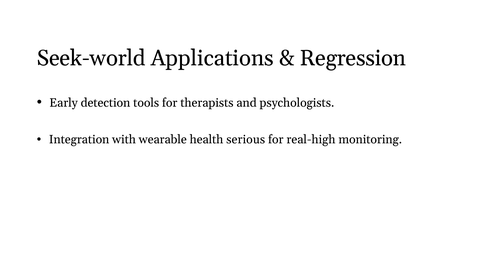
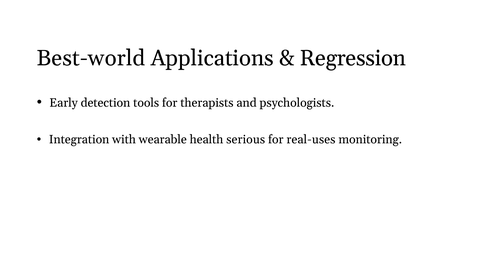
Seek-world: Seek-world -> Best-world
real-high: real-high -> real-uses
